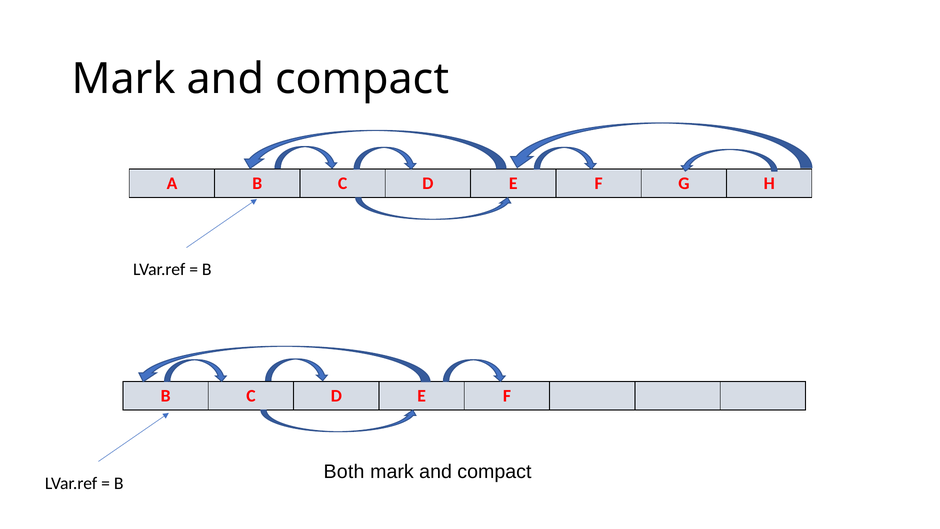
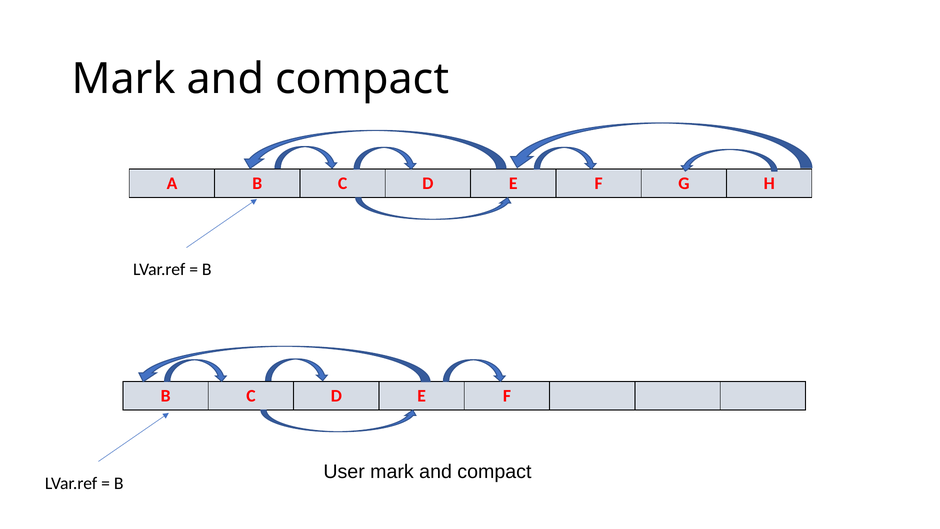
Both: Both -> User
